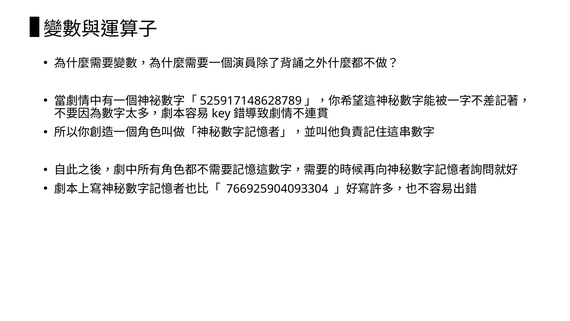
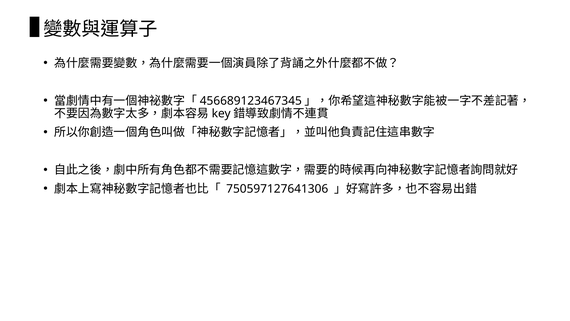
525917148628789: 525917148628789 -> 456689123467345
766925904093304: 766925904093304 -> 750597127641306
